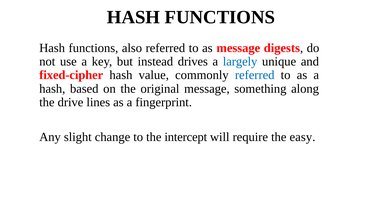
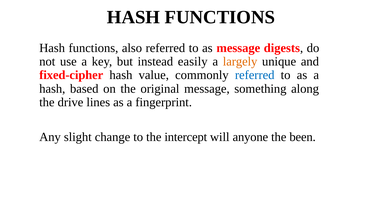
drives: drives -> easily
largely colour: blue -> orange
require: require -> anyone
easy: easy -> been
